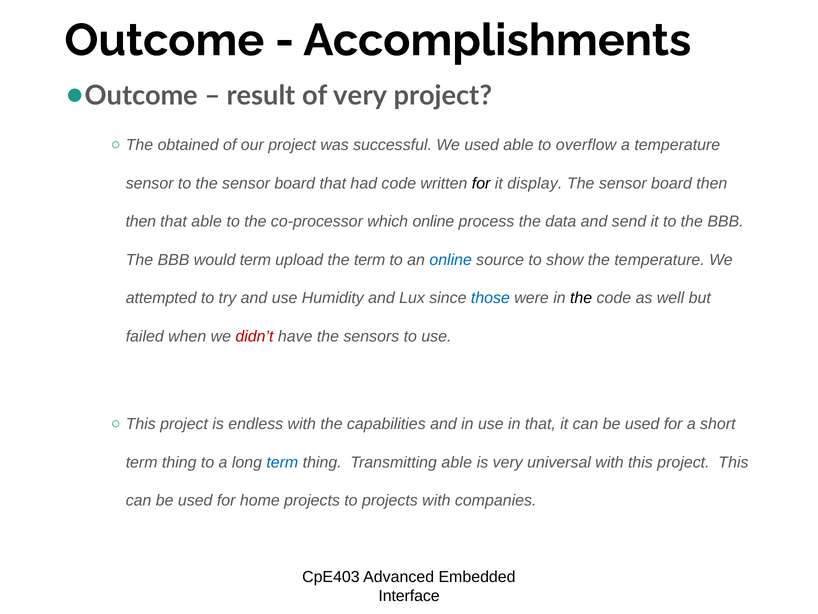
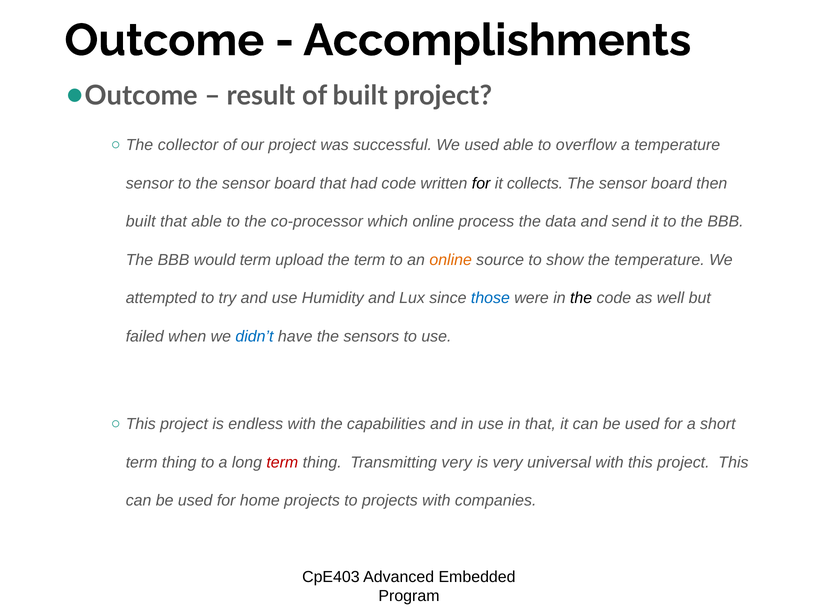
of very: very -> built
obtained: obtained -> collector
display: display -> collects
then at (141, 222): then -> built
online at (451, 260) colour: blue -> orange
didn’t colour: red -> blue
term at (282, 462) colour: blue -> red
Transmitting able: able -> very
Interface: Interface -> Program
